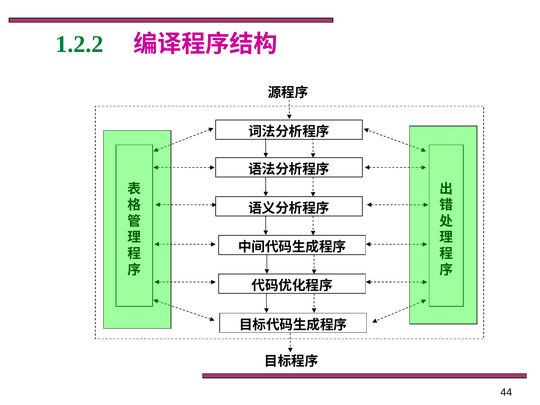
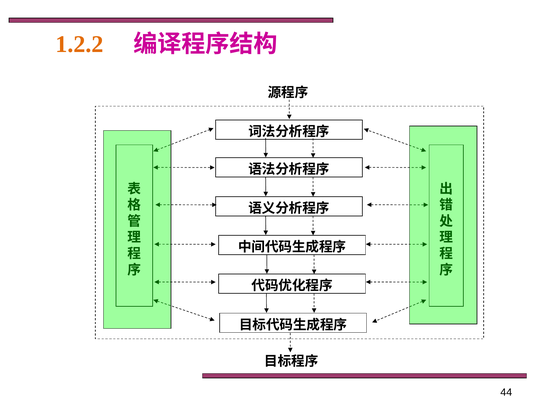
1.2.2 colour: green -> orange
